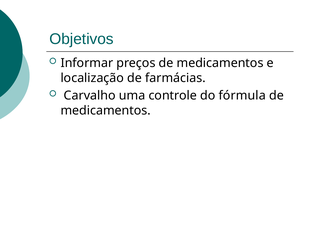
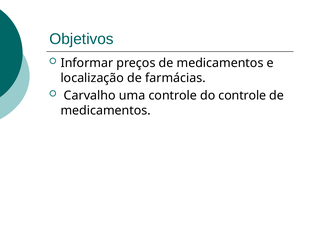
do fórmula: fórmula -> controle
